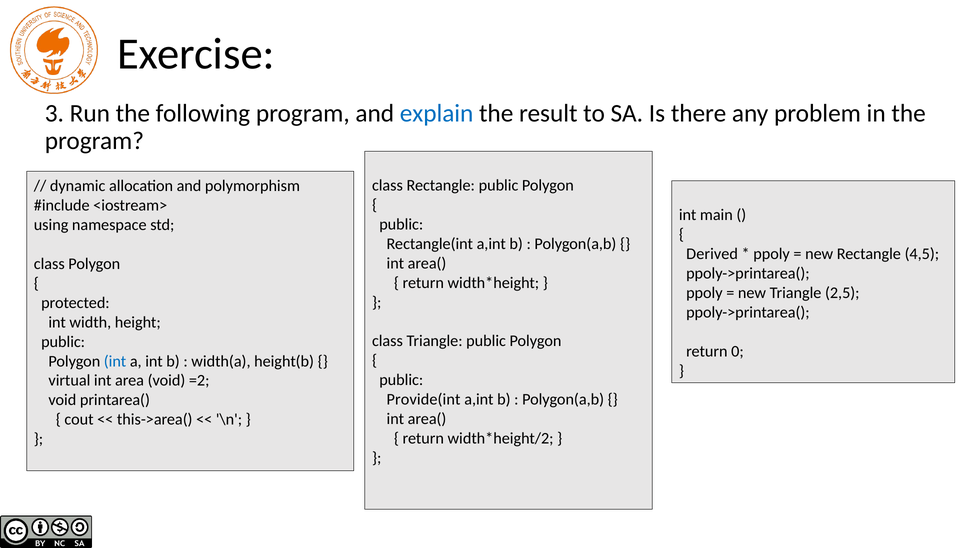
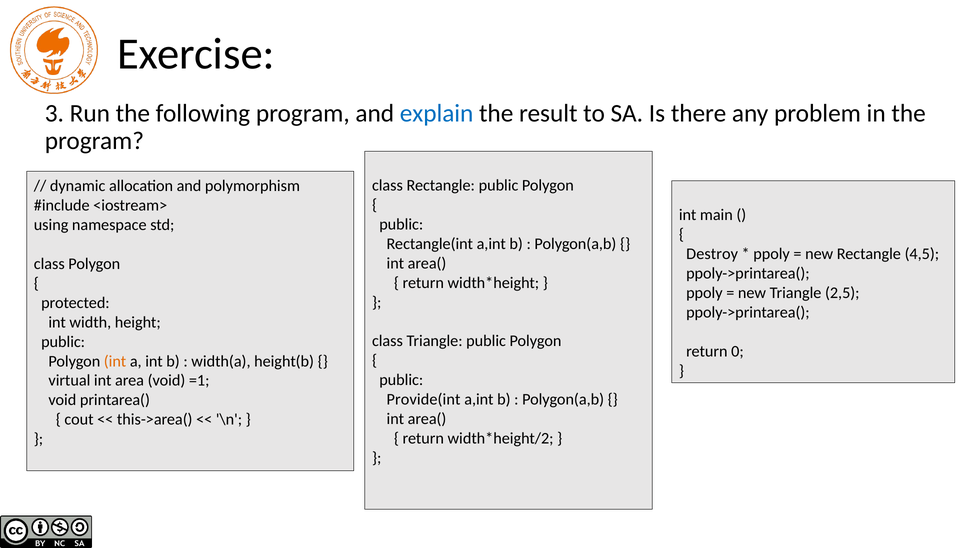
Derived: Derived -> Destroy
int at (115, 361) colour: blue -> orange
=2: =2 -> =1
